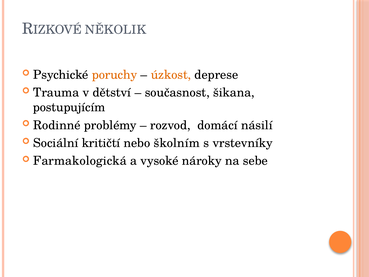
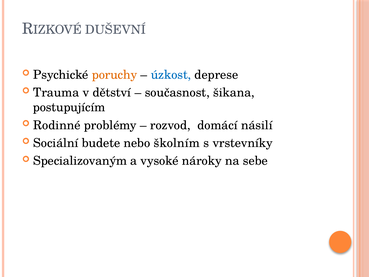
NĚKOLIK: NĚKOLIK -> DUŠEVNÍ
úzkost colour: orange -> blue
kritičtí: kritičtí -> budete
Farmakologická: Farmakologická -> Specializovaným
